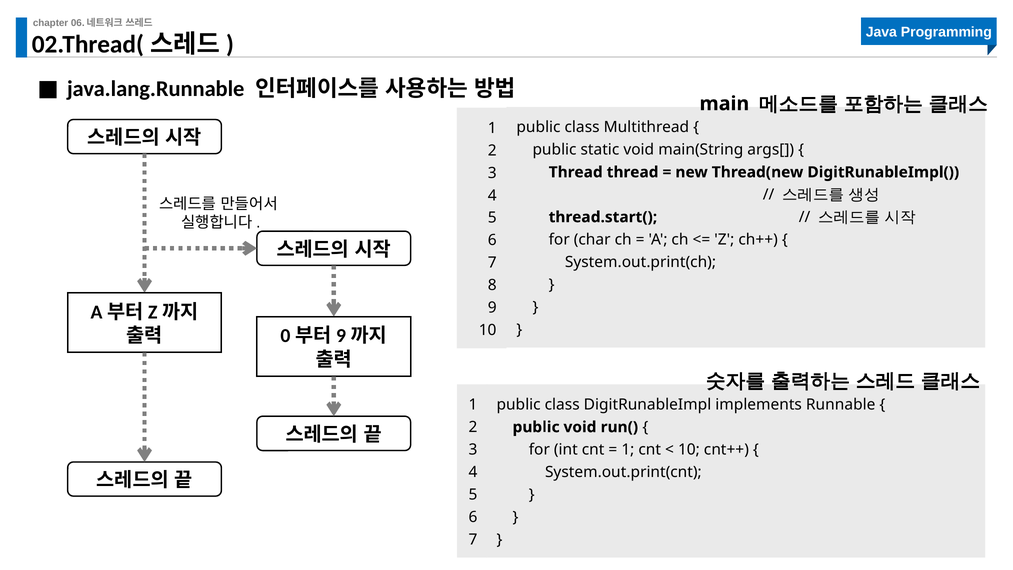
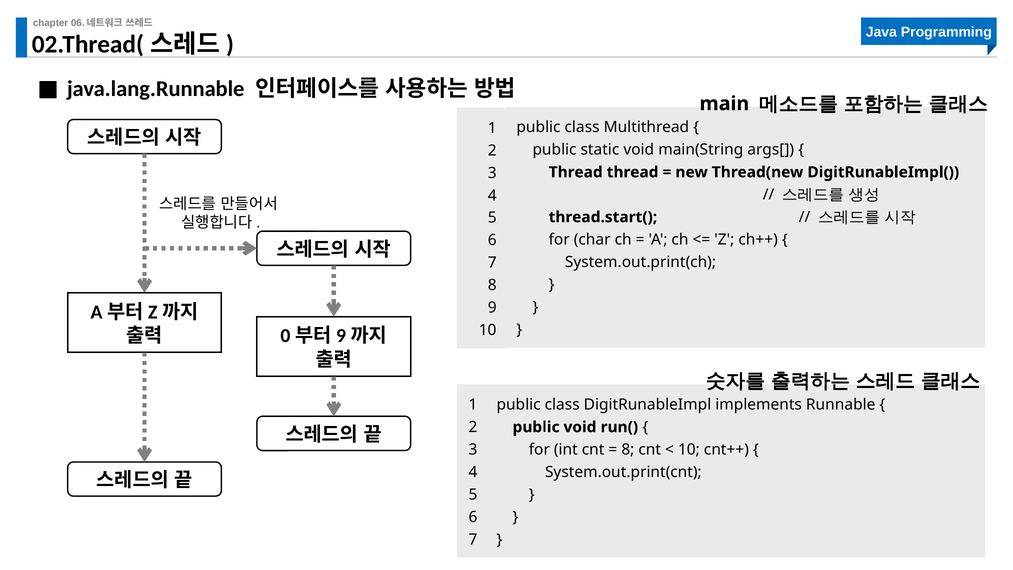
1 at (628, 449): 1 -> 8
